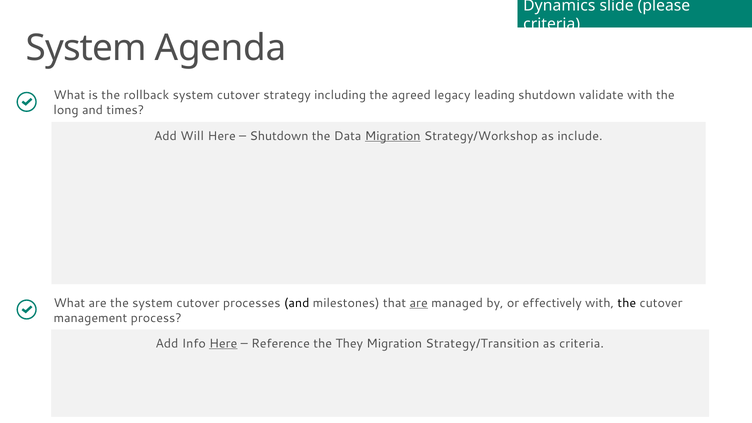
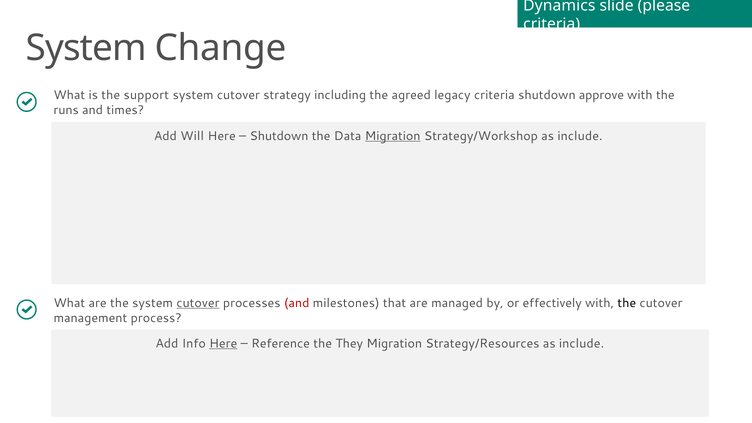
Agenda: Agenda -> Change
rollback: rollback -> support
legacy leading: leading -> criteria
validate: validate -> approve
long: long -> runs
cutover at (198, 303) underline: none -> present
and at (297, 303) colour: black -> red
are at (419, 303) underline: present -> none
Strategy/Transition: Strategy/Transition -> Strategy/Resources
criteria at (582, 343): criteria -> include
